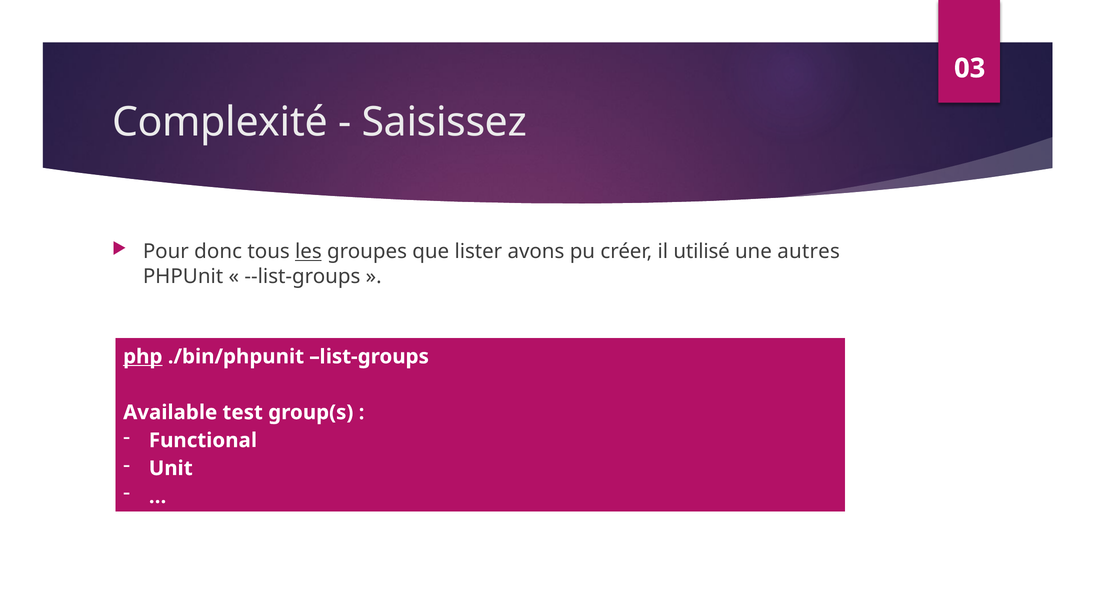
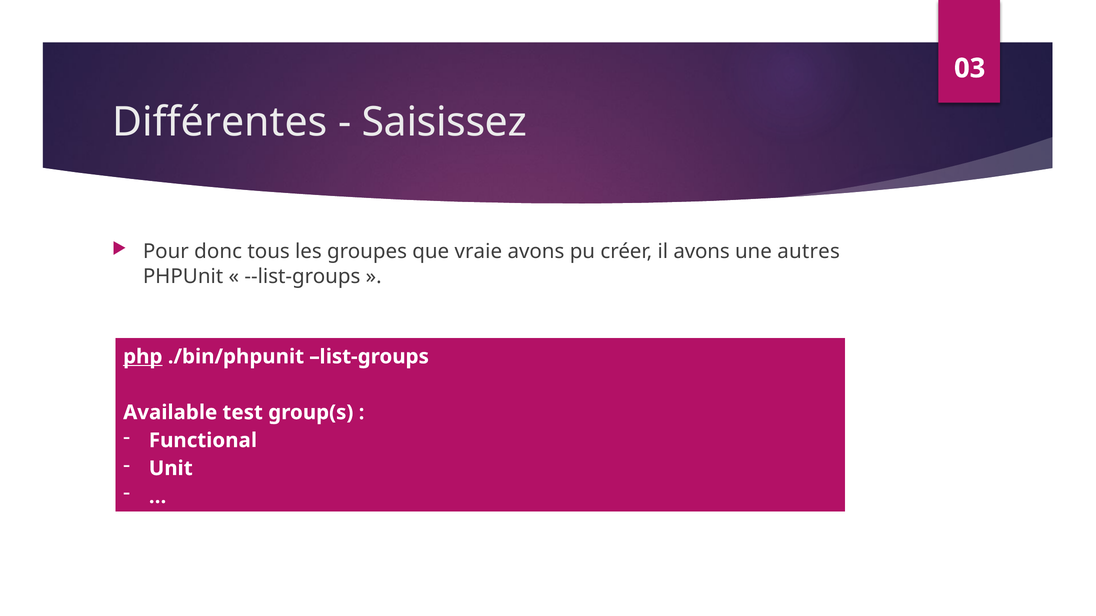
Complexité: Complexité -> Différentes
les underline: present -> none
lister: lister -> vraie
il utilisé: utilisé -> avons
